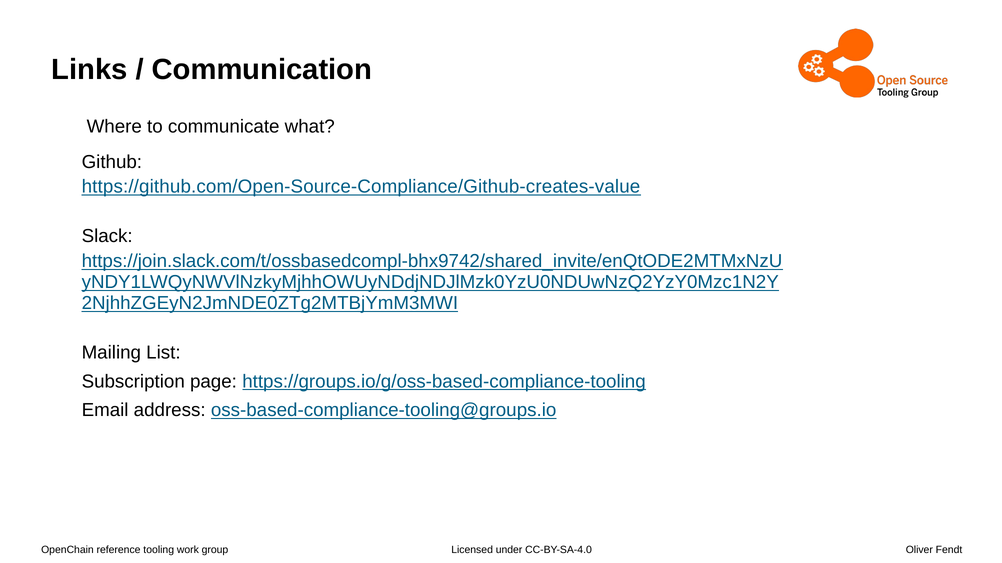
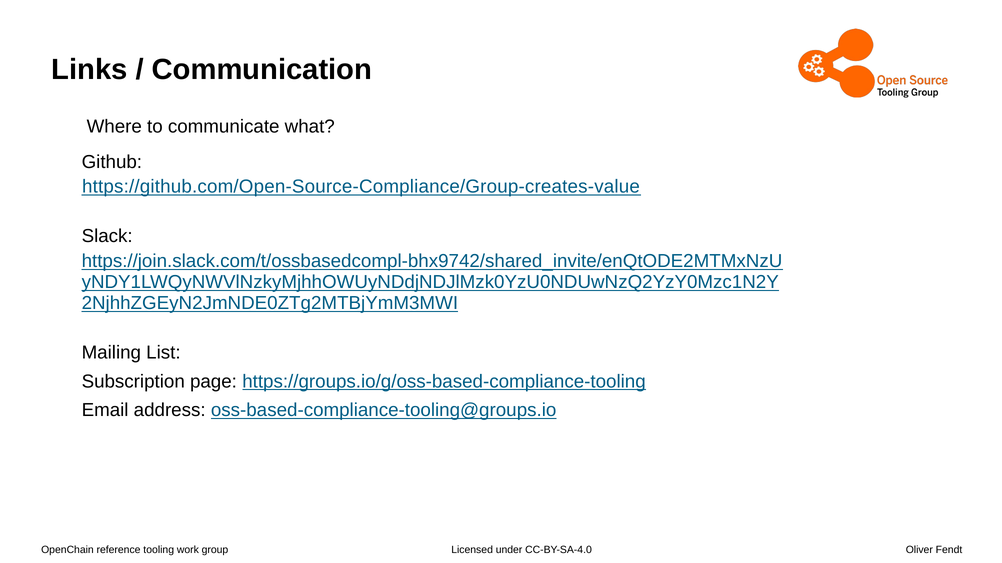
https://github.com/Open-Source-Compliance/Github-creates-value: https://github.com/Open-Source-Compliance/Github-creates-value -> https://github.com/Open-Source-Compliance/Group-creates-value
